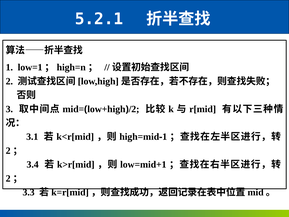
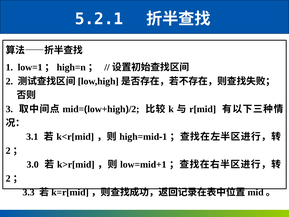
3.4: 3.4 -> 3.0
